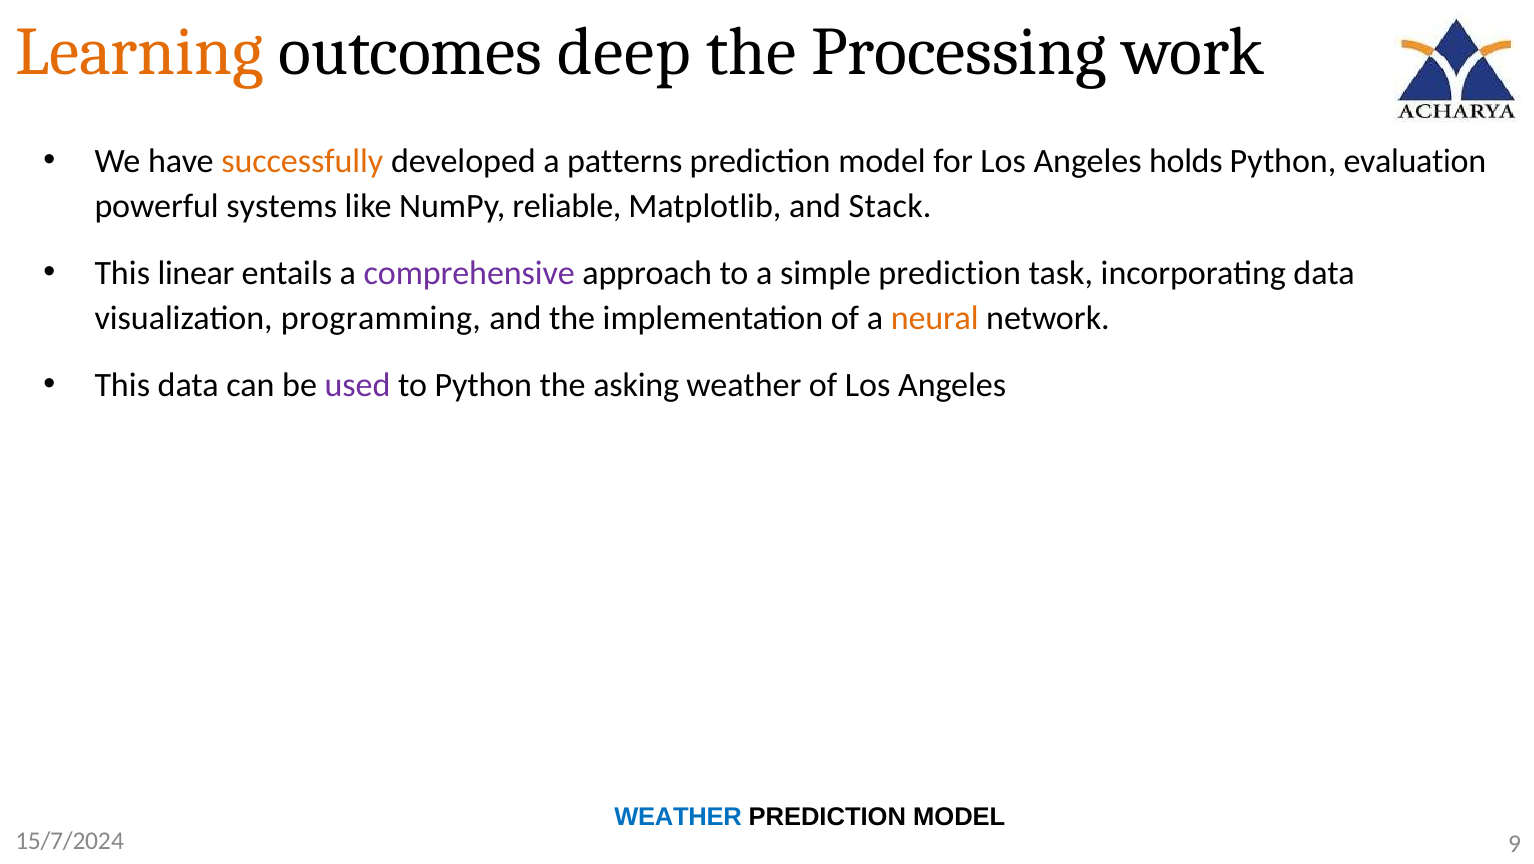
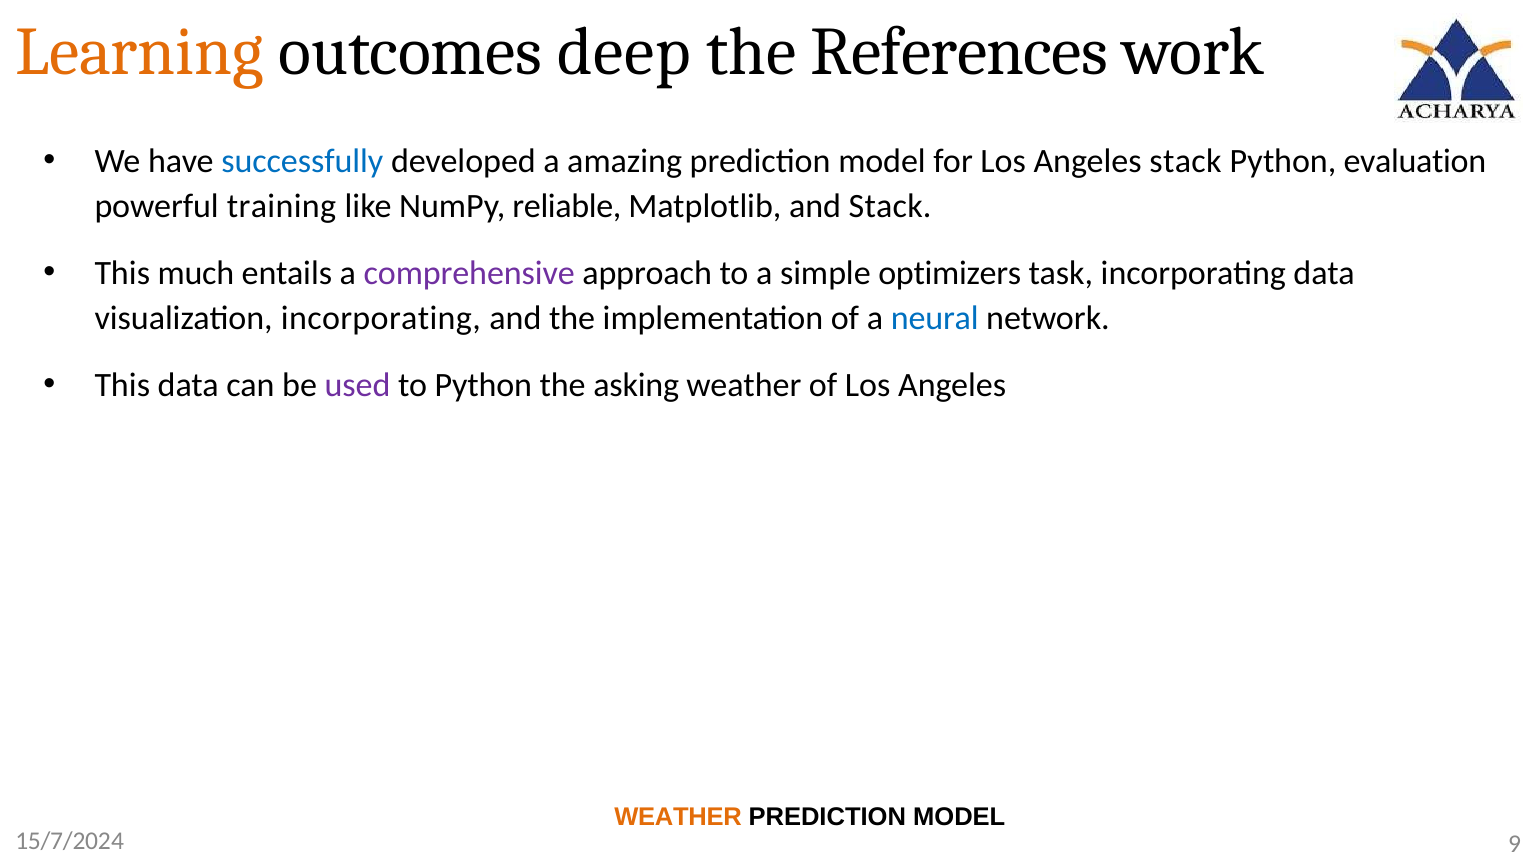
Processing: Processing -> References
successfully colour: orange -> blue
patterns: patterns -> amazing
Angeles holds: holds -> stack
systems: systems -> training
linear: linear -> much
simple prediction: prediction -> optimizers
visualization programming: programming -> incorporating
neural colour: orange -> blue
WEATHER at (678, 817) colour: blue -> orange
